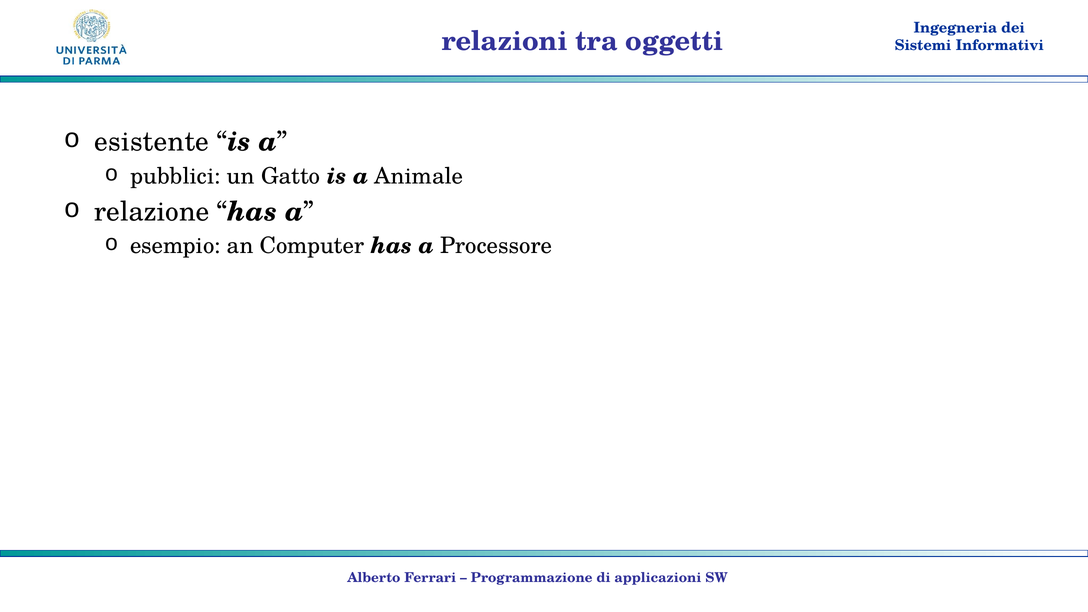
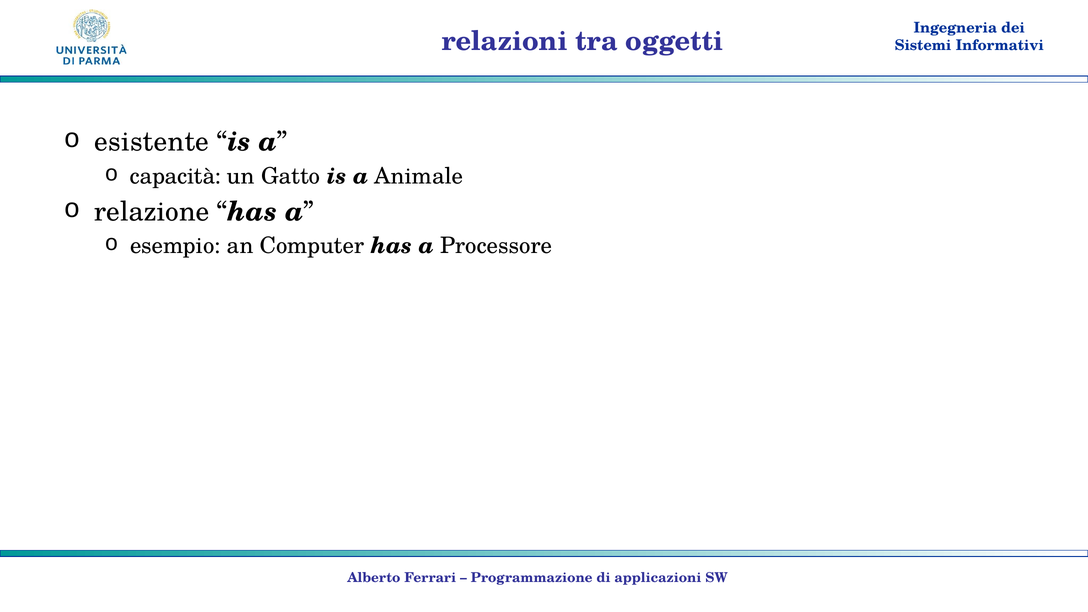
pubblici: pubblici -> capacità
